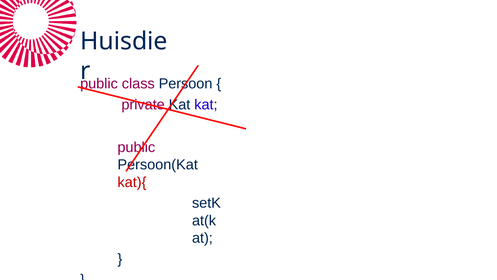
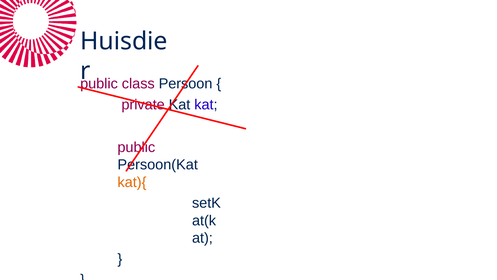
kat){ colour: red -> orange
